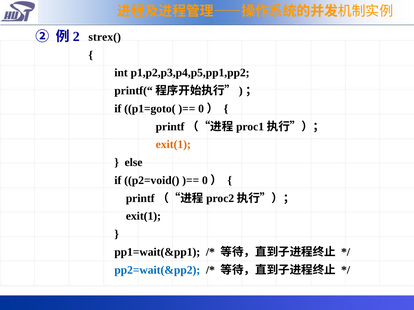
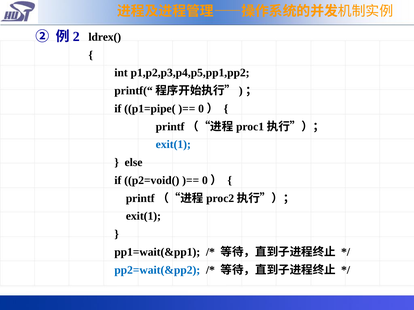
strex(: strex( -> ldrex(
p1=goto(: p1=goto( -> p1=pipe(
exit(1 at (173, 145) colour: orange -> blue
